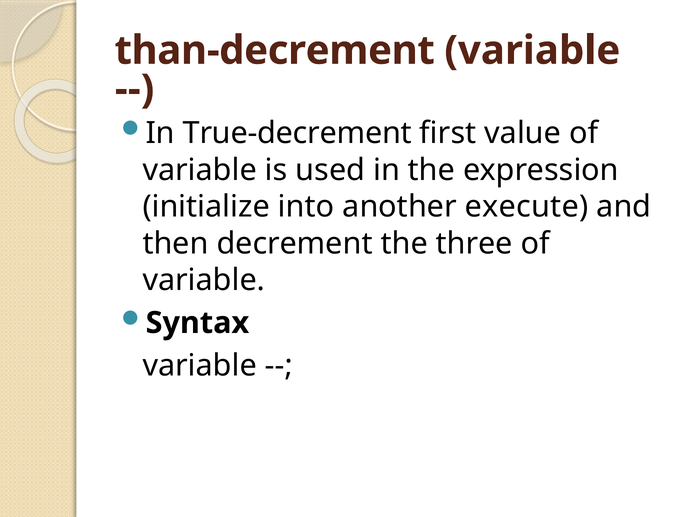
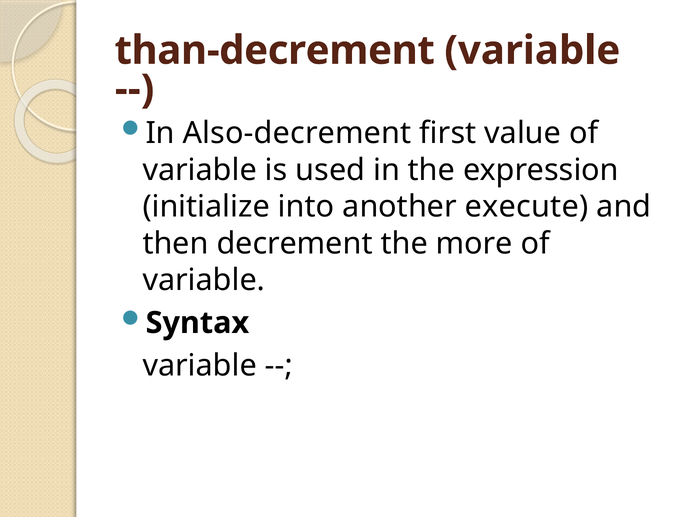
True-decrement: True-decrement -> Also-decrement
three: three -> more
